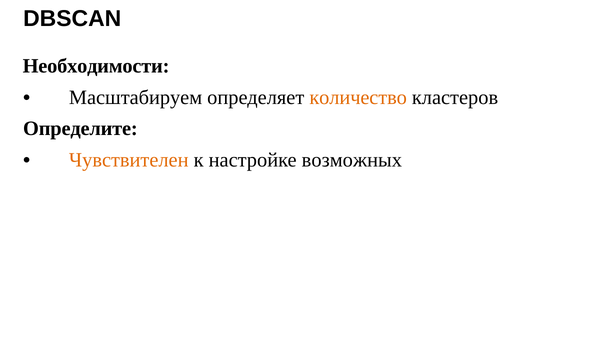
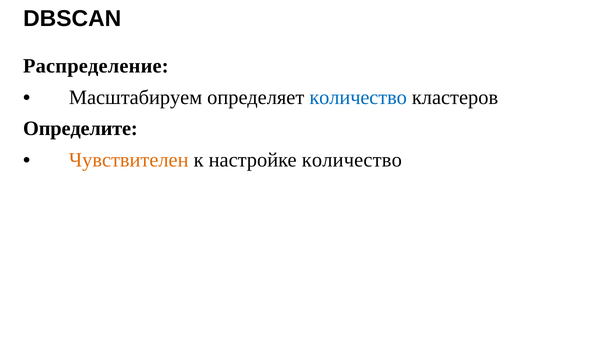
Необходимости: Необходимости -> Распределение
количество at (358, 97) colour: orange -> blue
настройке возможных: возможных -> количество
